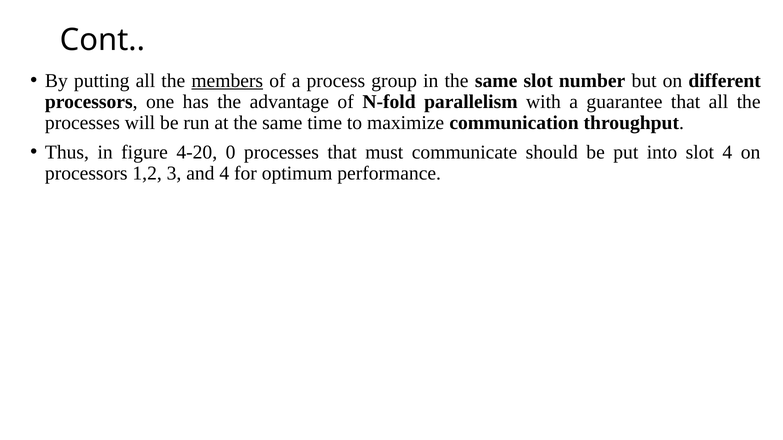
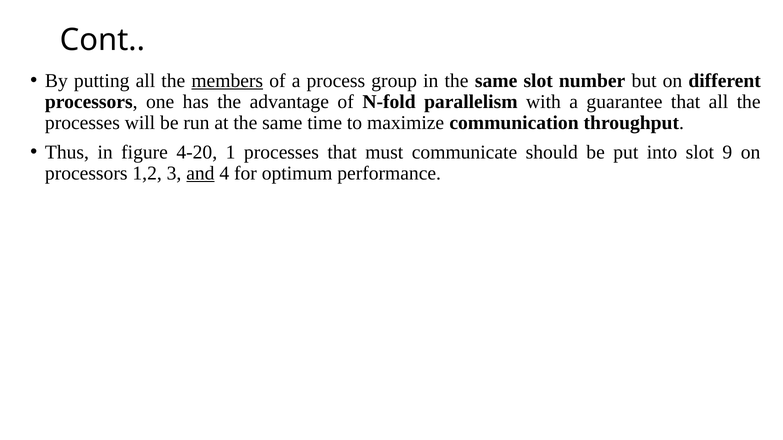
0: 0 -> 1
slot 4: 4 -> 9
and underline: none -> present
